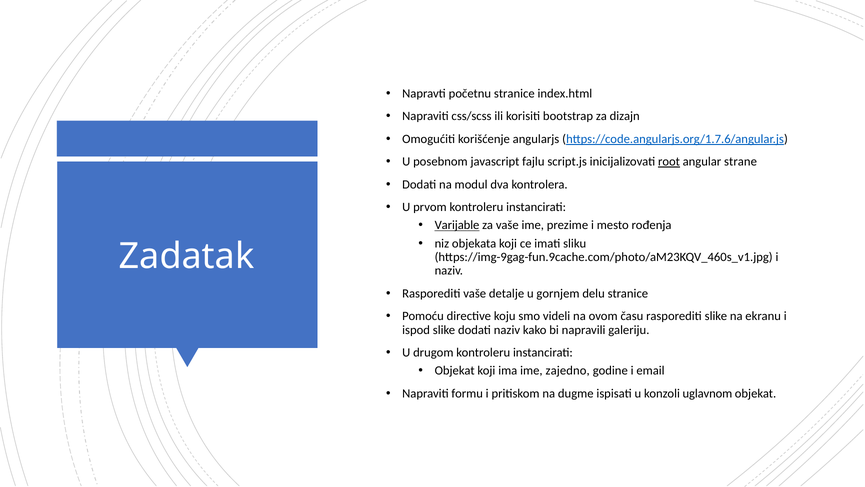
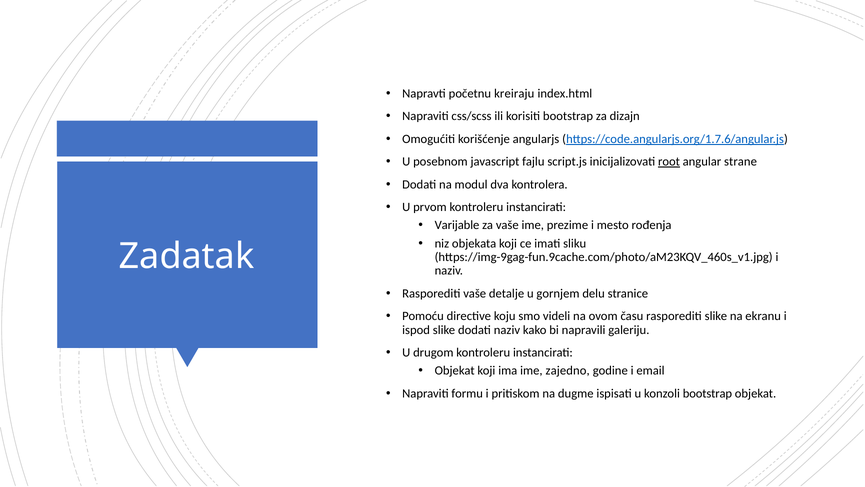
početnu stranice: stranice -> kreiraju
Varijable underline: present -> none
konzoli uglavnom: uglavnom -> bootstrap
